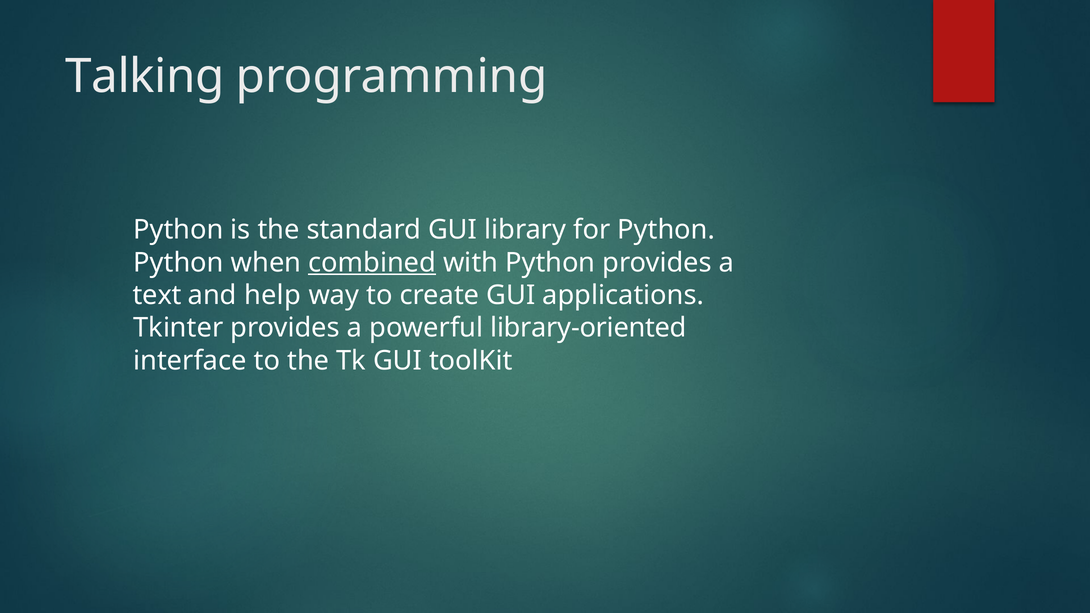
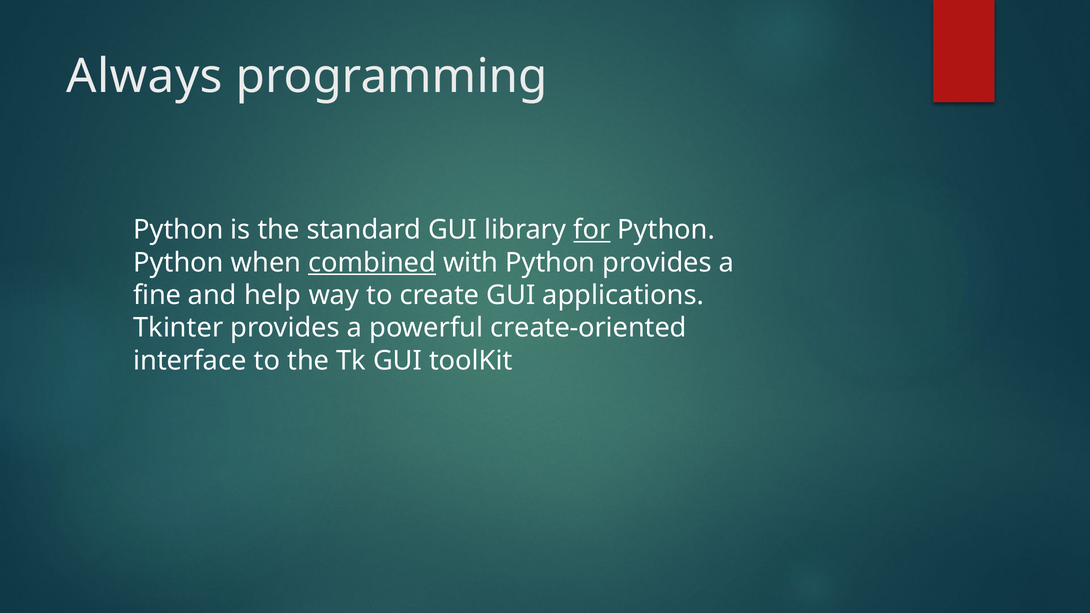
Talking: Talking -> Always
for underline: none -> present
text: text -> fine
library-oriented: library-oriented -> create-oriented
